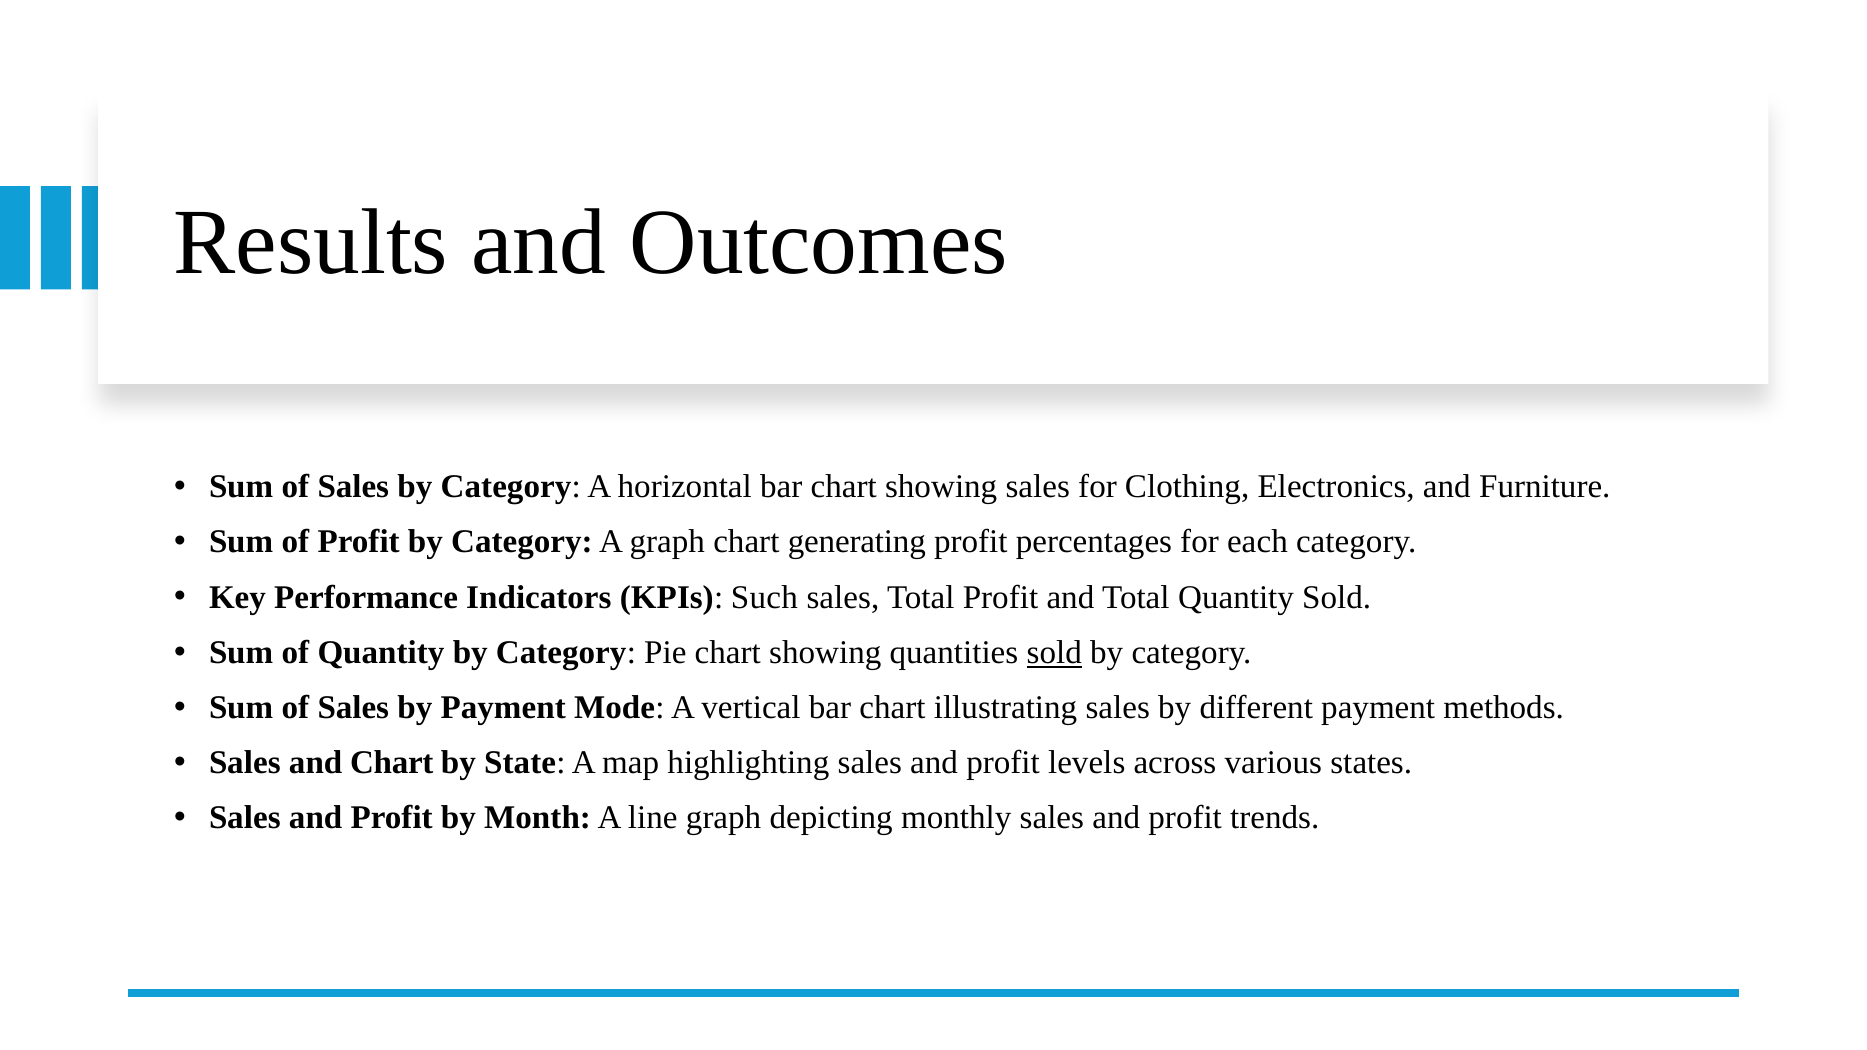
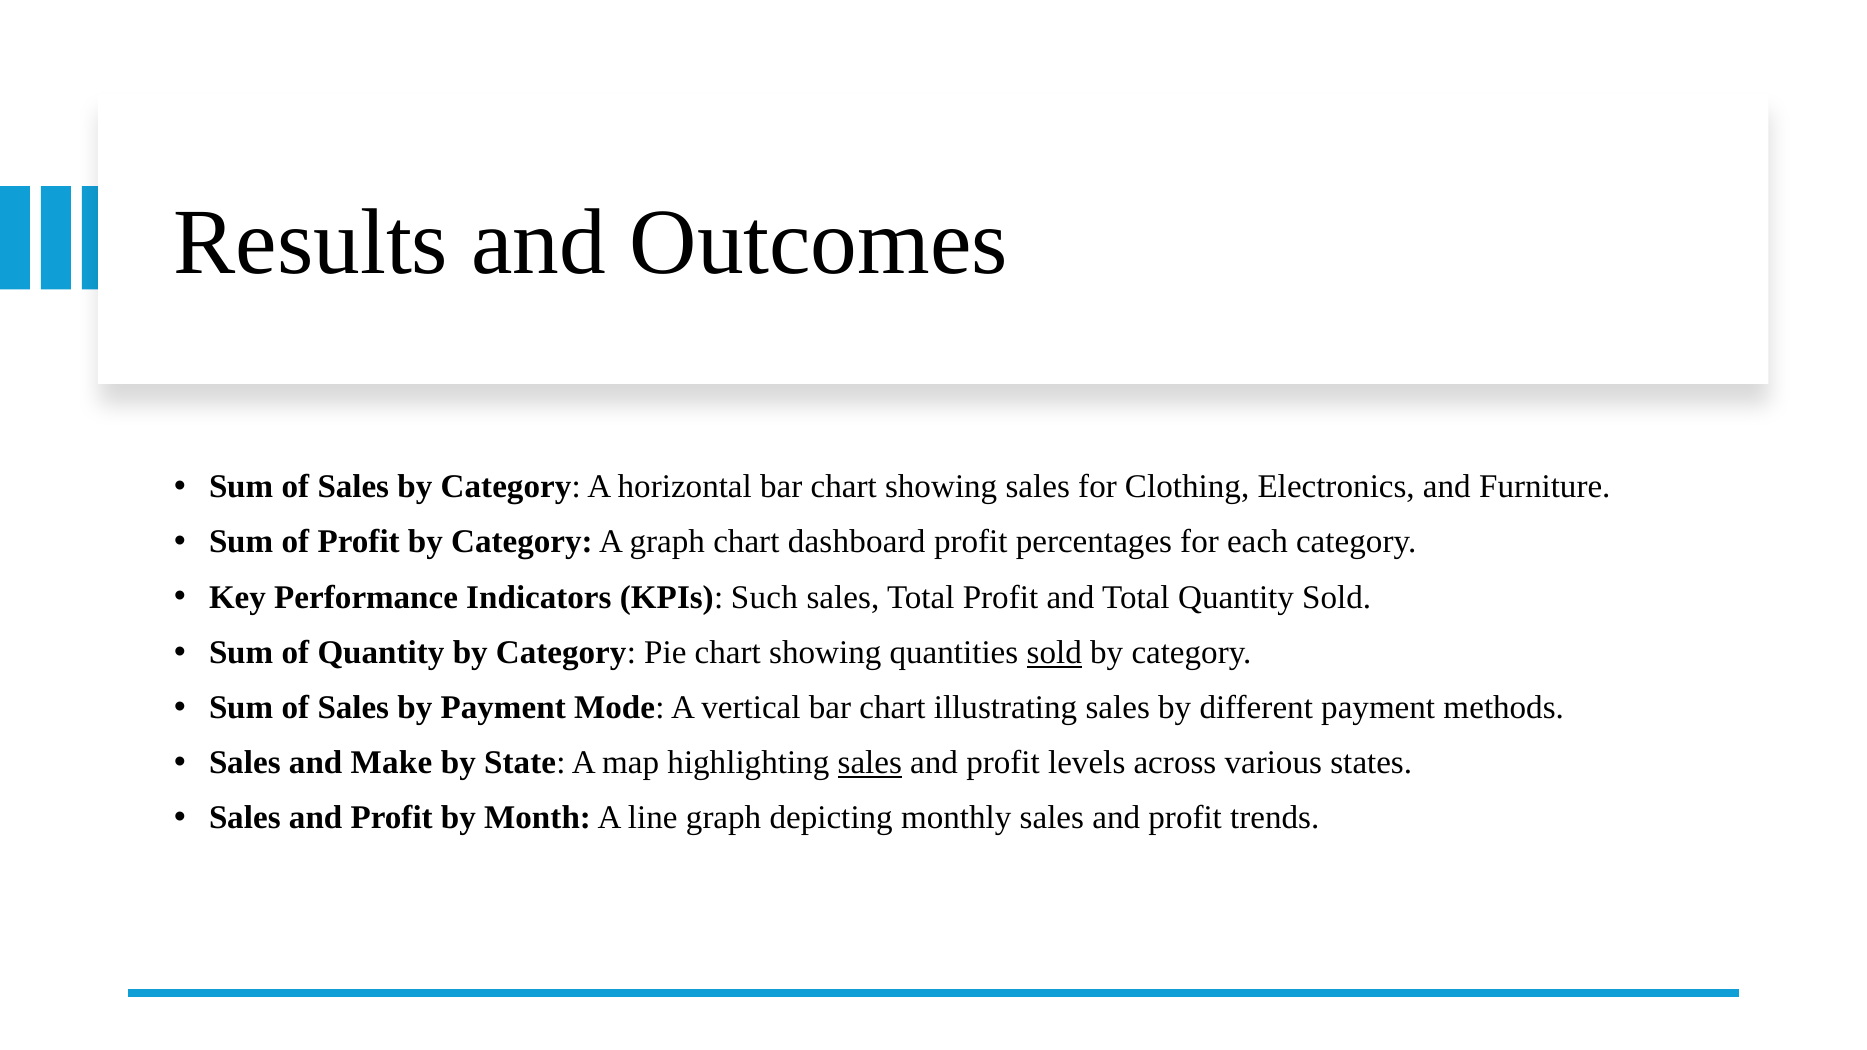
generating: generating -> dashboard
and Chart: Chart -> Make
sales at (870, 763) underline: none -> present
